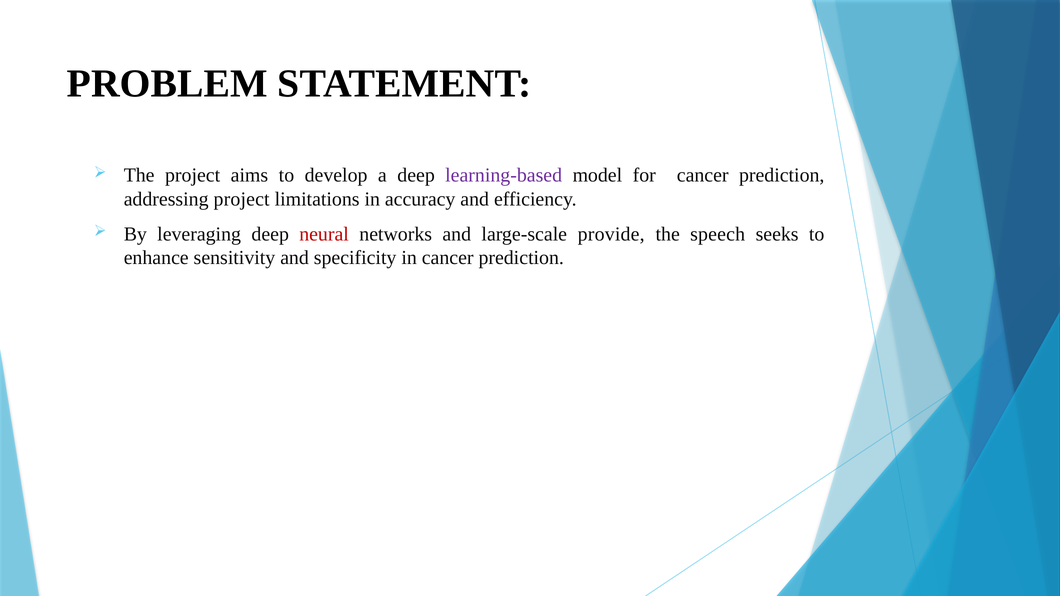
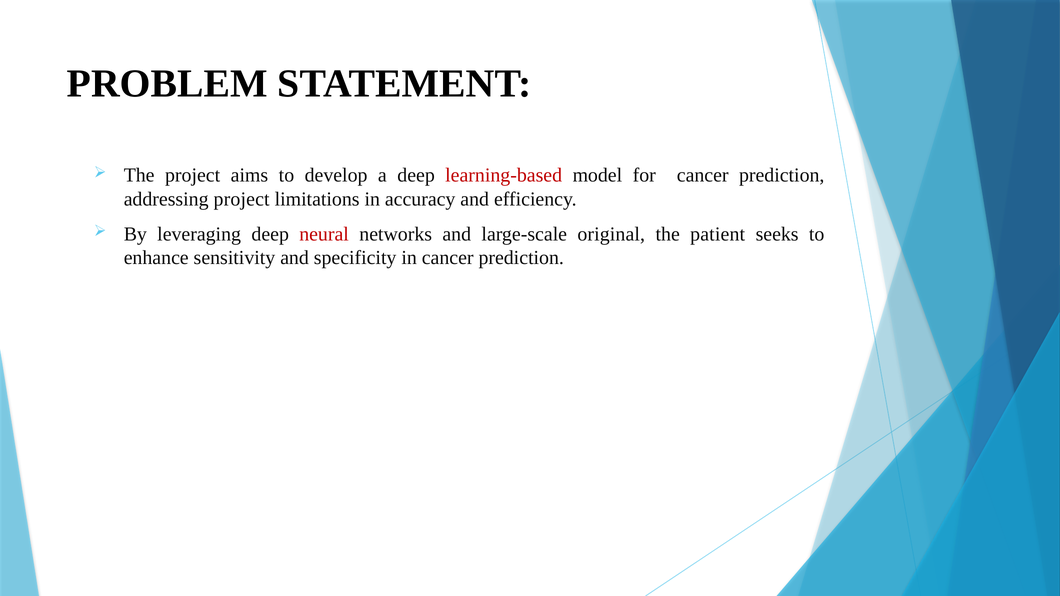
learning-based colour: purple -> red
provide: provide -> original
speech: speech -> patient
